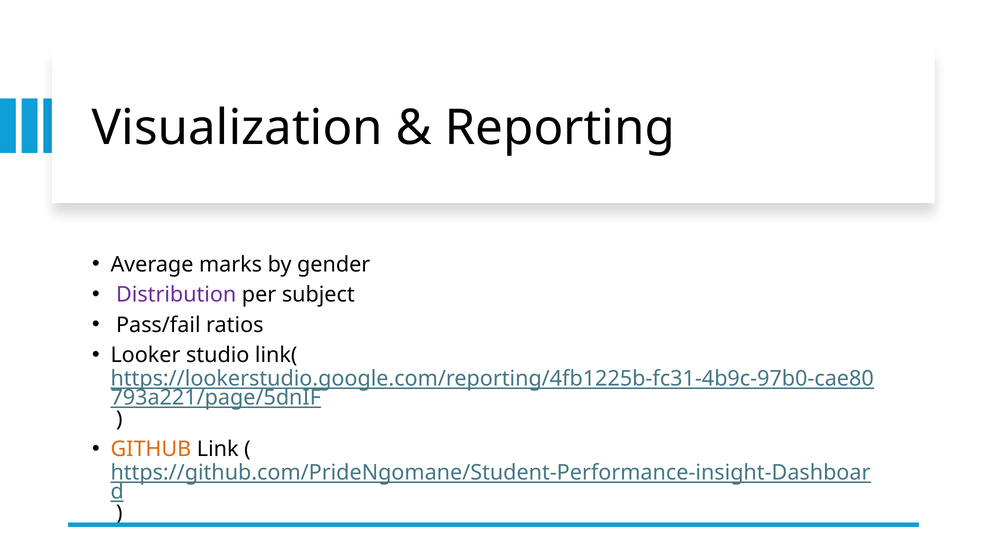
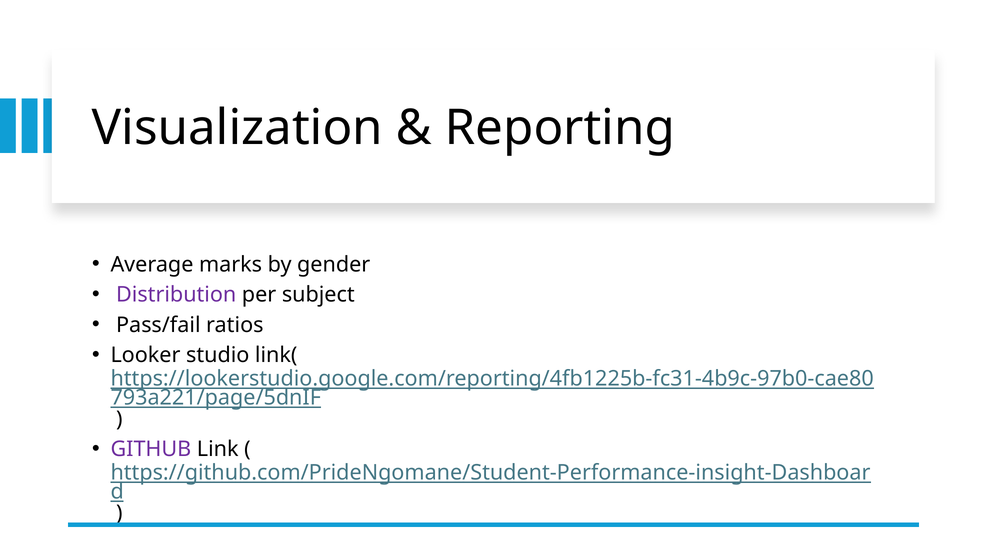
GITHUB colour: orange -> purple
